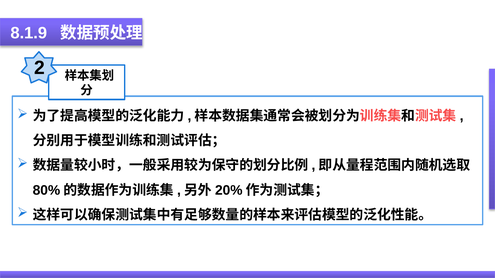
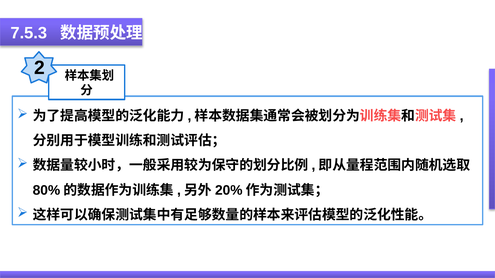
8.1.9: 8.1.9 -> 7.5.3
